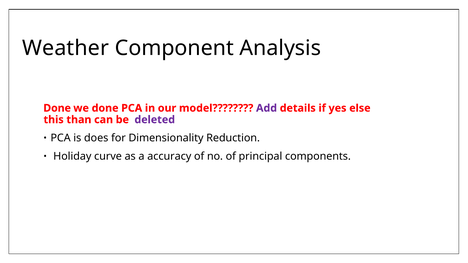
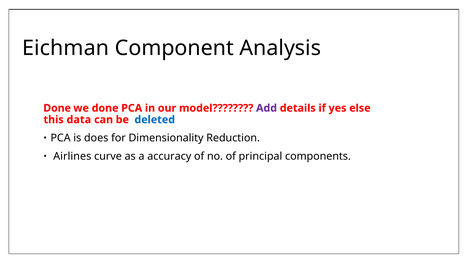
Weather: Weather -> Eichman
than: than -> data
deleted colour: purple -> blue
Holiday: Holiday -> Airlines
